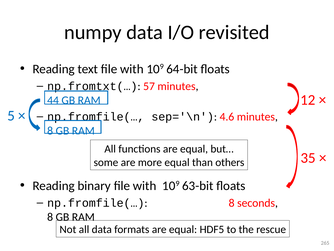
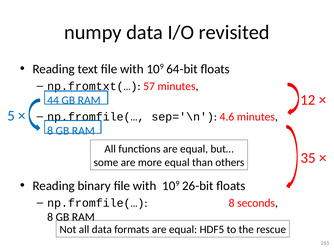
63-bit: 63-bit -> 26-bit
